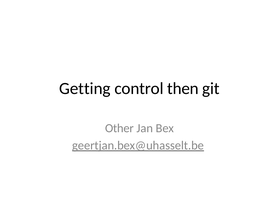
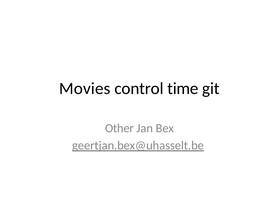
Getting: Getting -> Movies
then: then -> time
